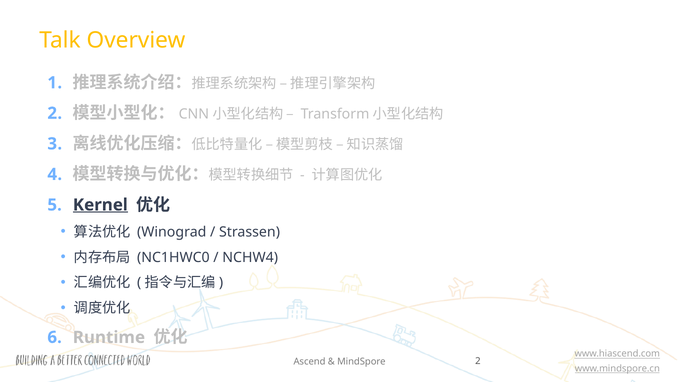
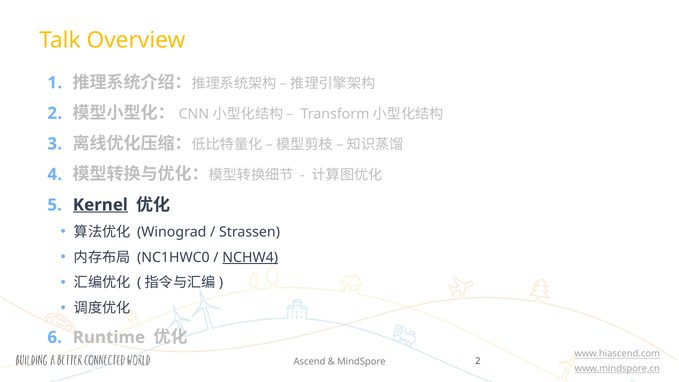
NCHW4 underline: none -> present
